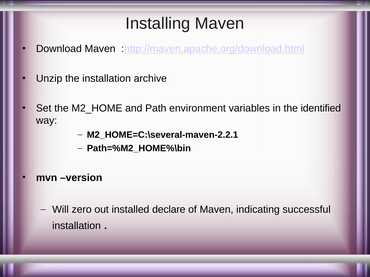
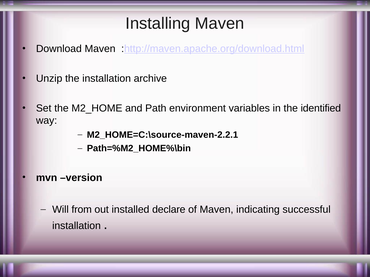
M2_HOME=C:\several-maven-2.2.1: M2_HOME=C:\several-maven-2.2.1 -> M2_HOME=C:\source-maven-2.2.1
zero: zero -> from
